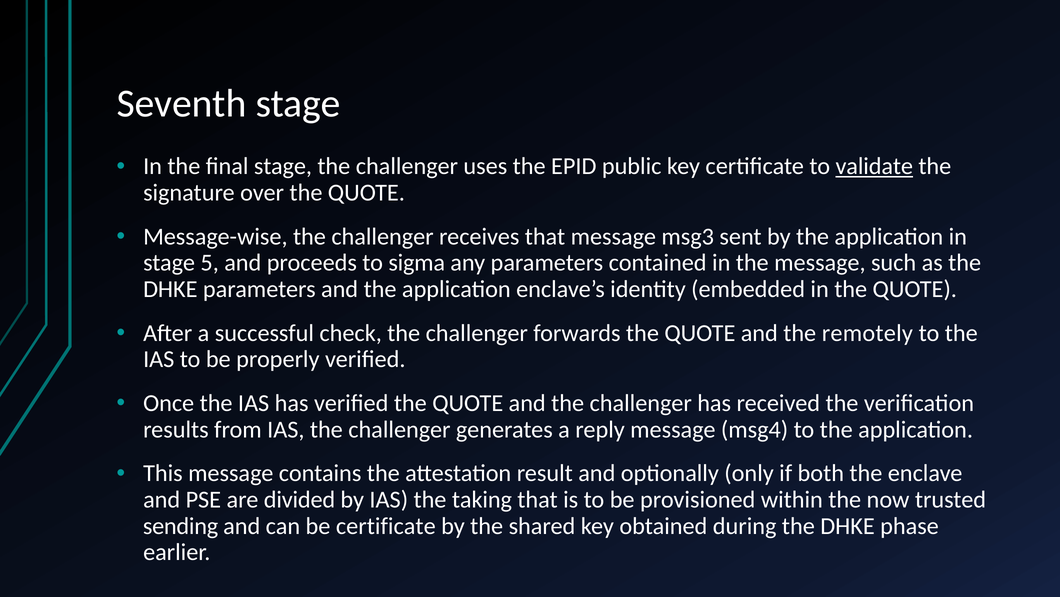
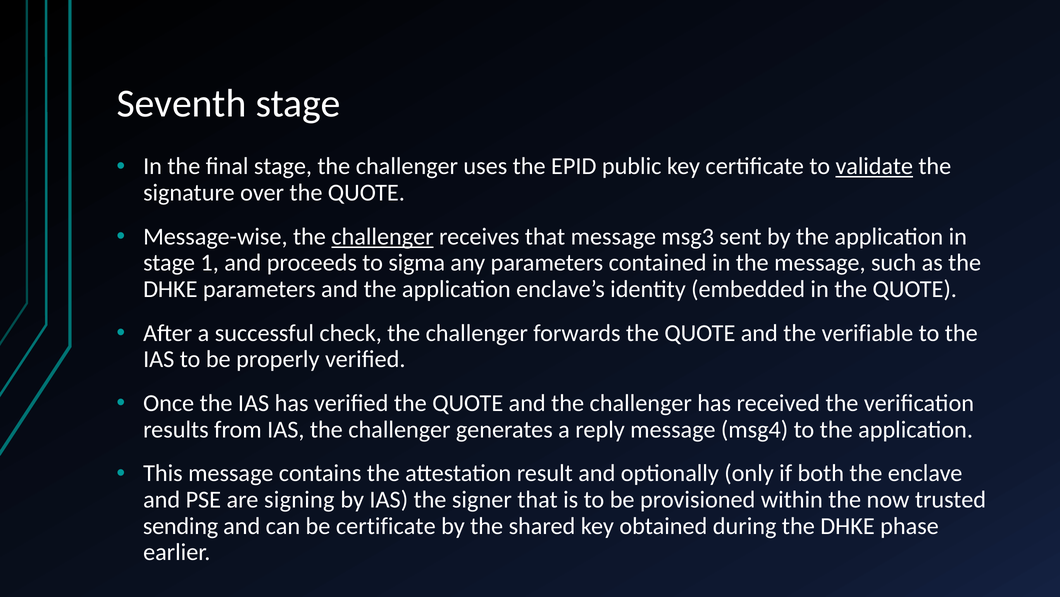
challenger at (383, 236) underline: none -> present
5: 5 -> 1
remotely: remotely -> verifiable
divided: divided -> signing
taking: taking -> signer
